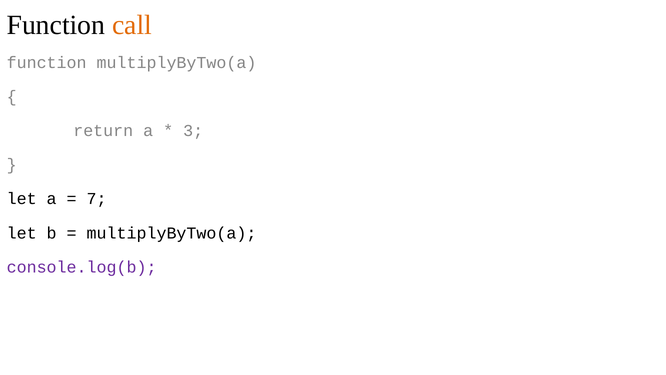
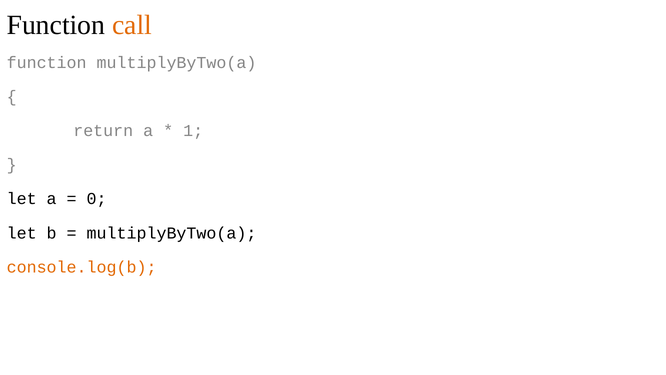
3: 3 -> 1
7: 7 -> 0
console.log(b colour: purple -> orange
